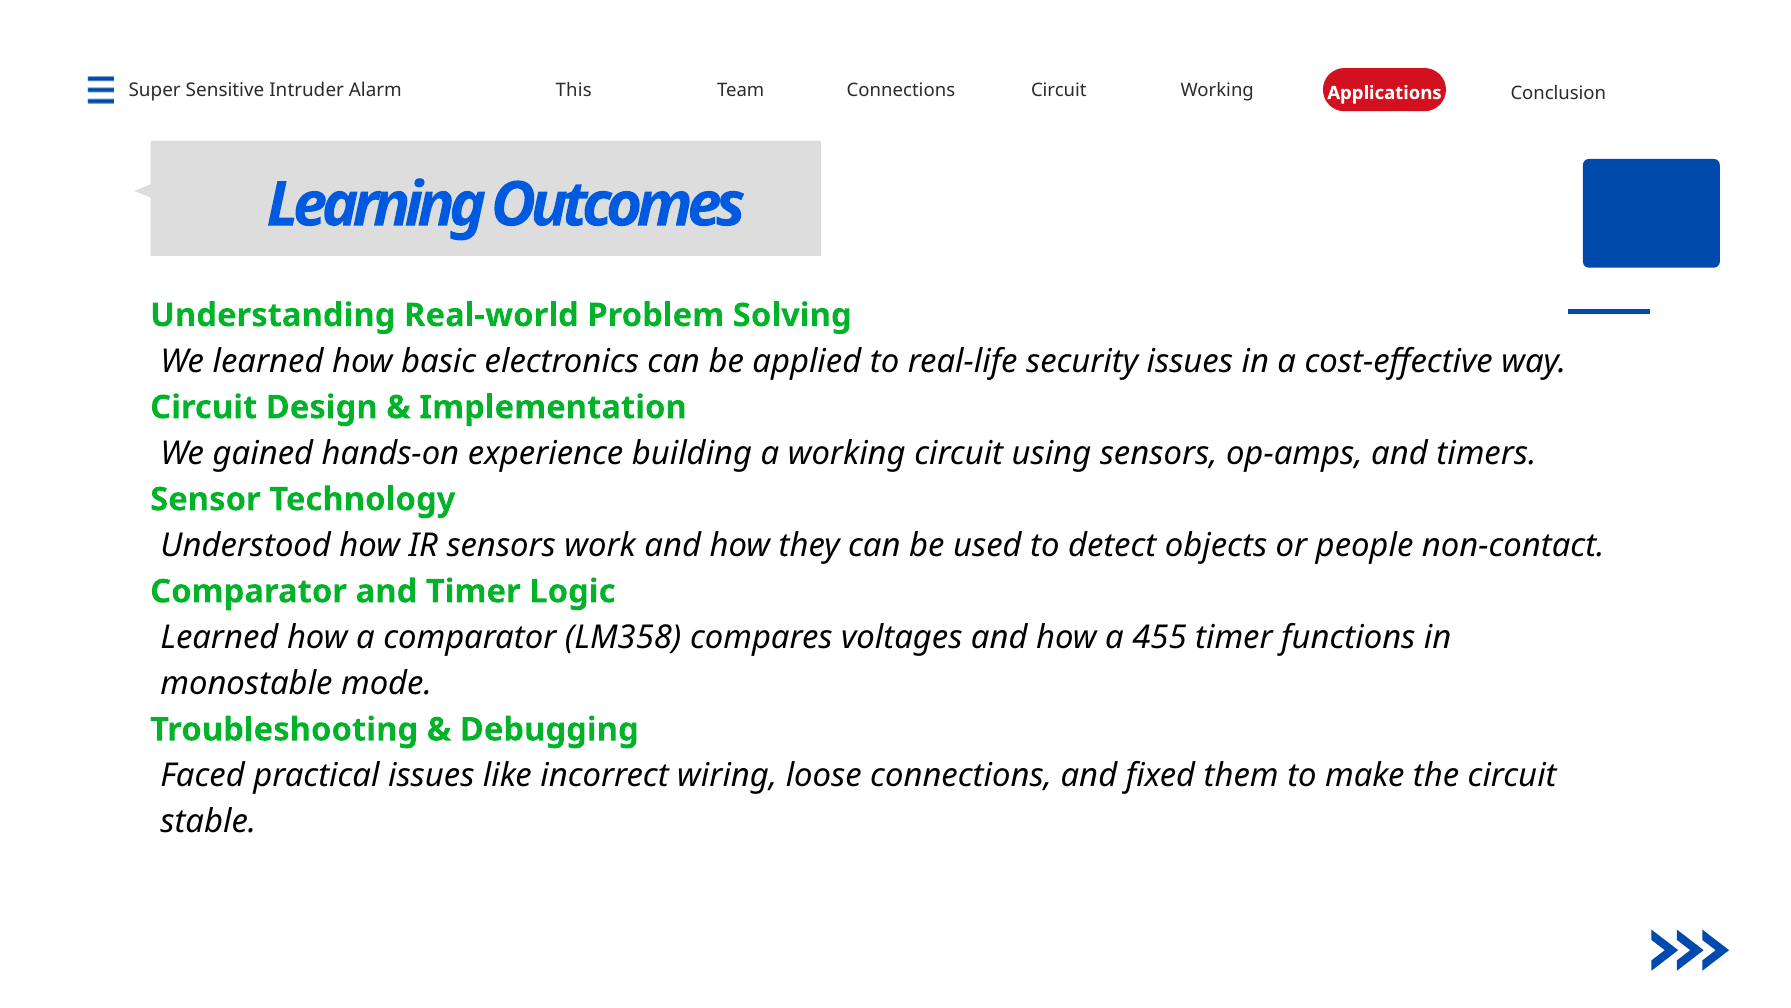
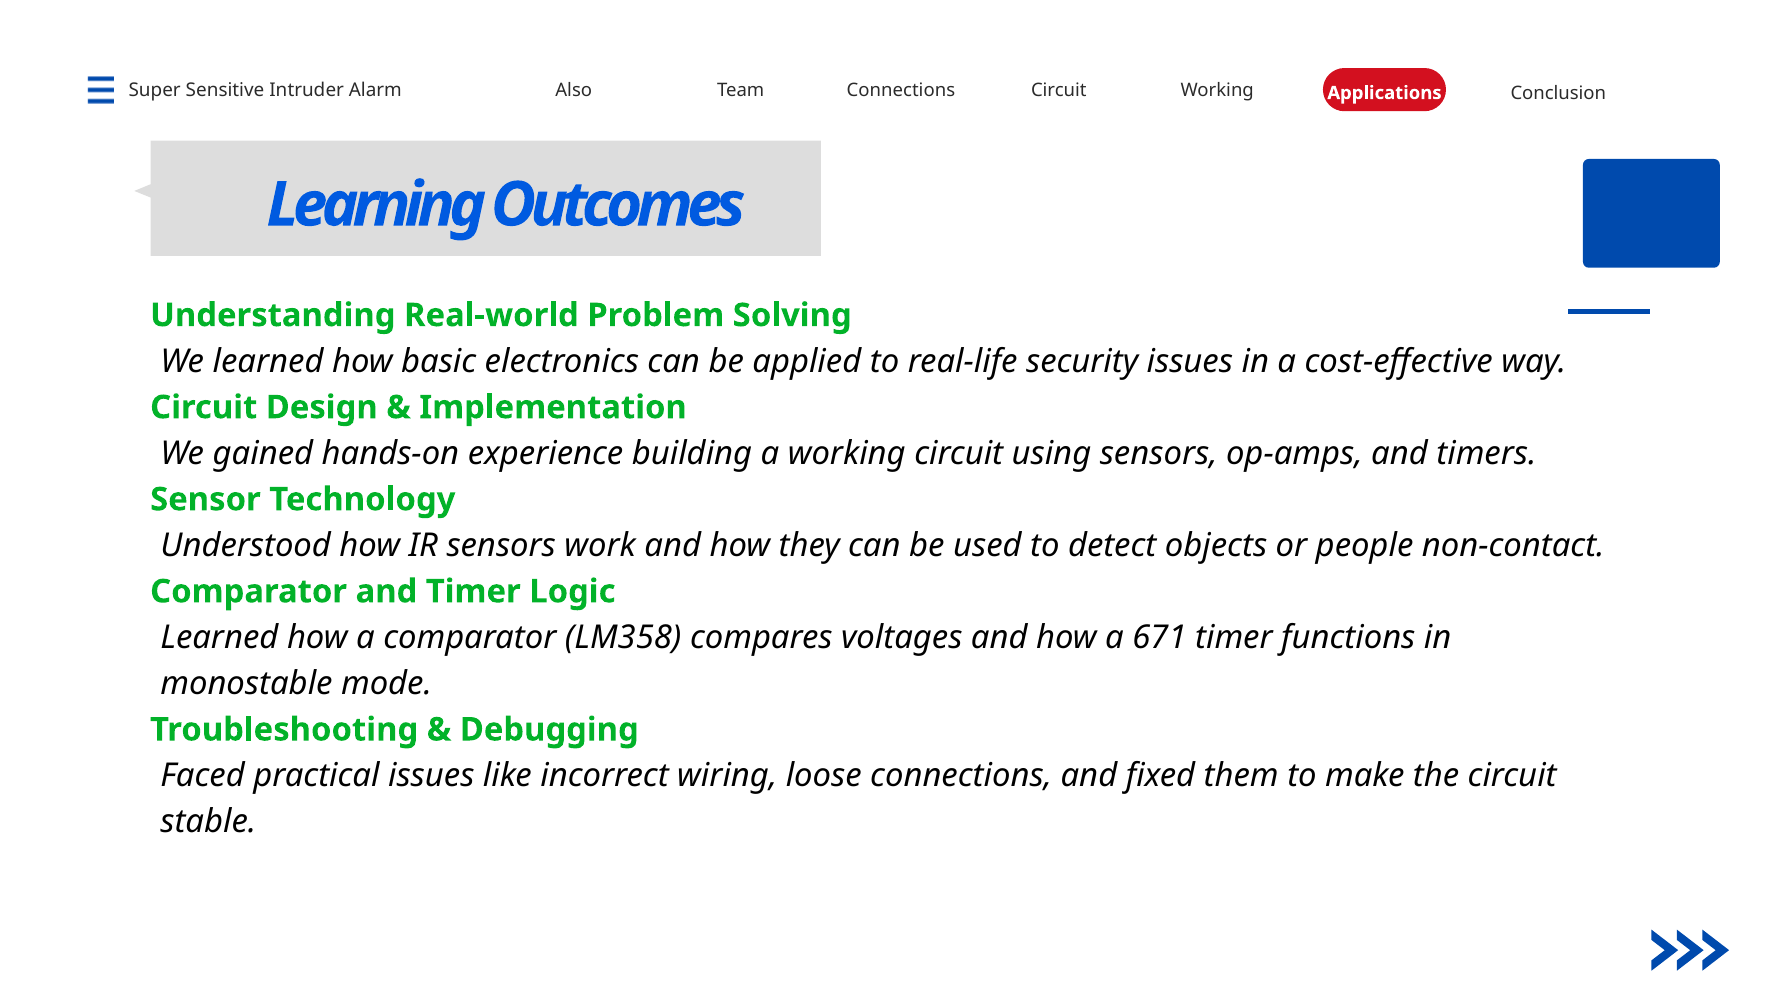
This: This -> Also
455: 455 -> 671
